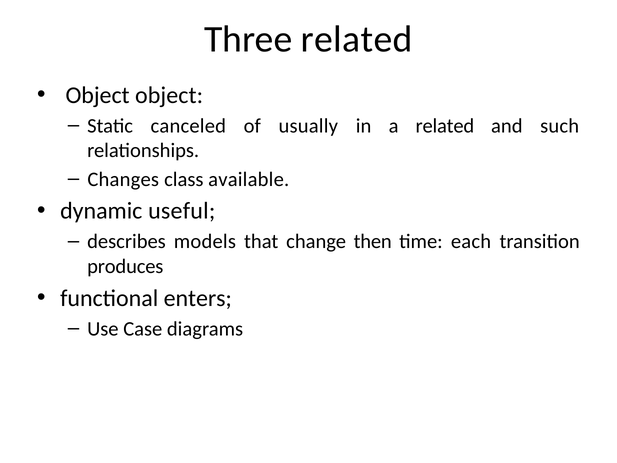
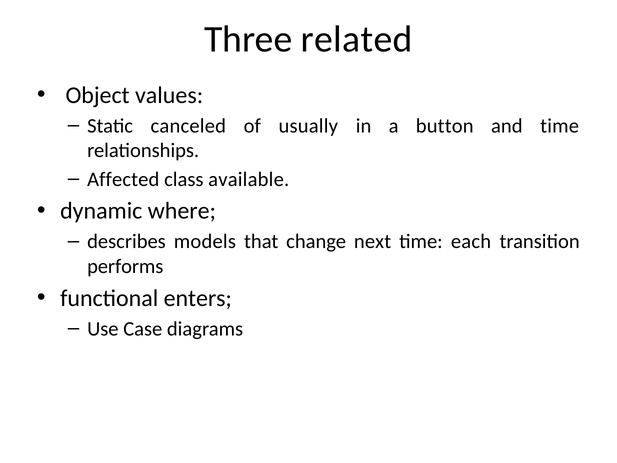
Object object: object -> values
a related: related -> button
and such: such -> time
Changes: Changes -> Affected
useful: useful -> where
then: then -> next
produces: produces -> performs
